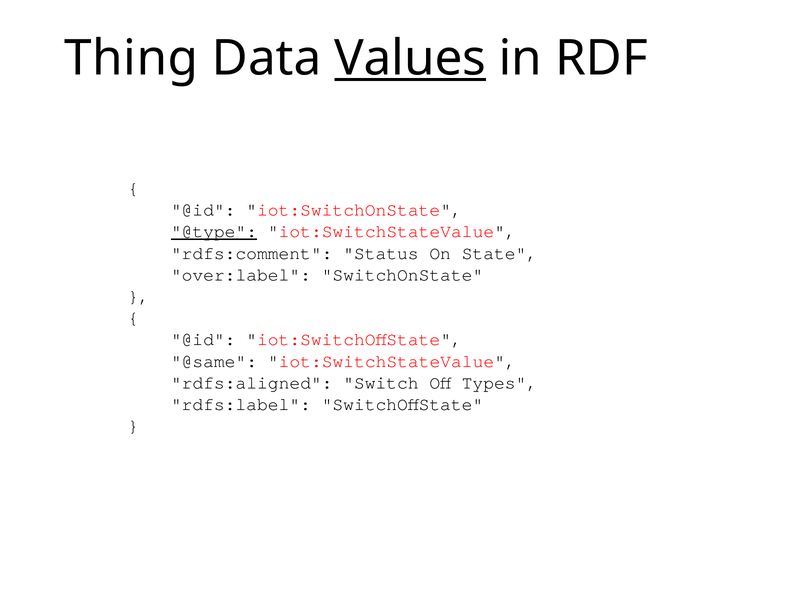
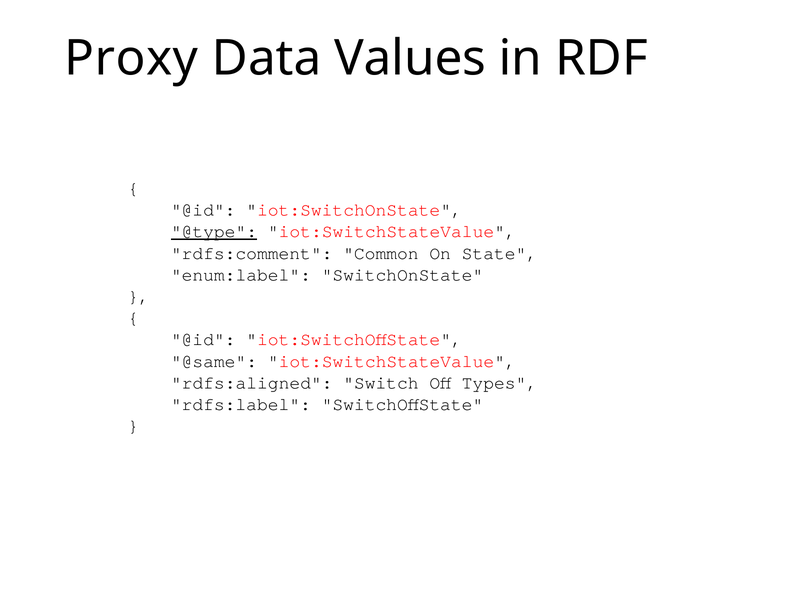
Thing: Thing -> Proxy
Values underline: present -> none
Status: Status -> Common
over:label: over:label -> enum:label
